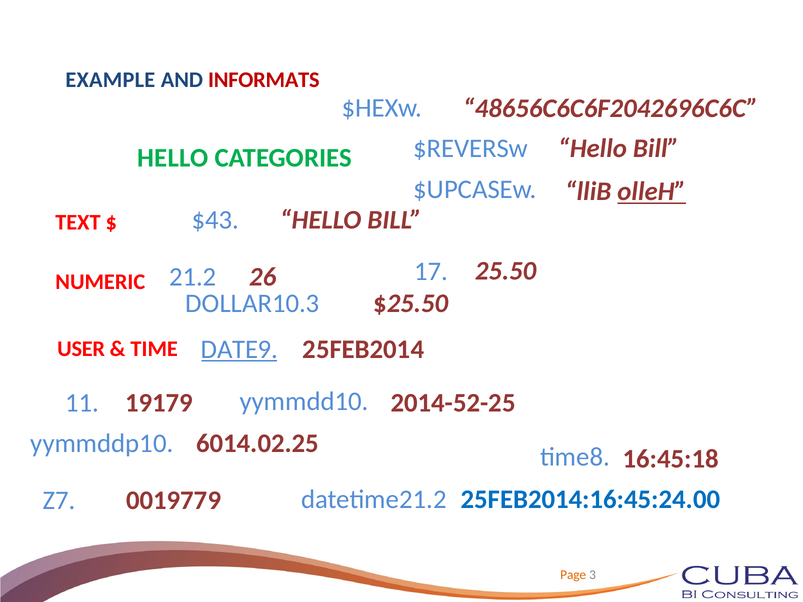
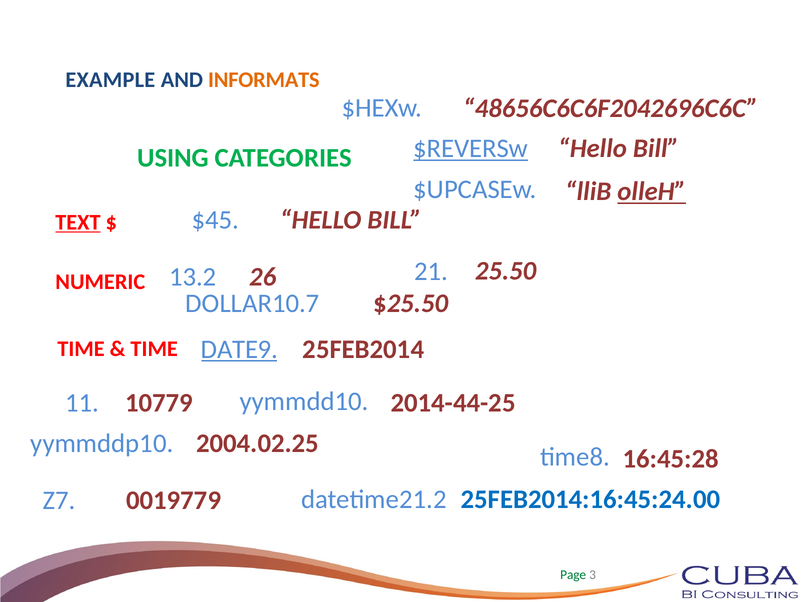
INFORMATS colour: red -> orange
$REVERSw underline: none -> present
HELLO at (173, 158): HELLO -> USING
TEXT underline: none -> present
$43: $43 -> $45
21.2: 21.2 -> 13.2
17: 17 -> 21
DOLLAR10.3: DOLLAR10.3 -> DOLLAR10.7
USER at (81, 349): USER -> TIME
2014-52-25: 2014-52-25 -> 2014-44-25
19179: 19179 -> 10779
6014.02.25: 6014.02.25 -> 2004.02.25
16:45:18: 16:45:18 -> 16:45:28
Page colour: orange -> green
